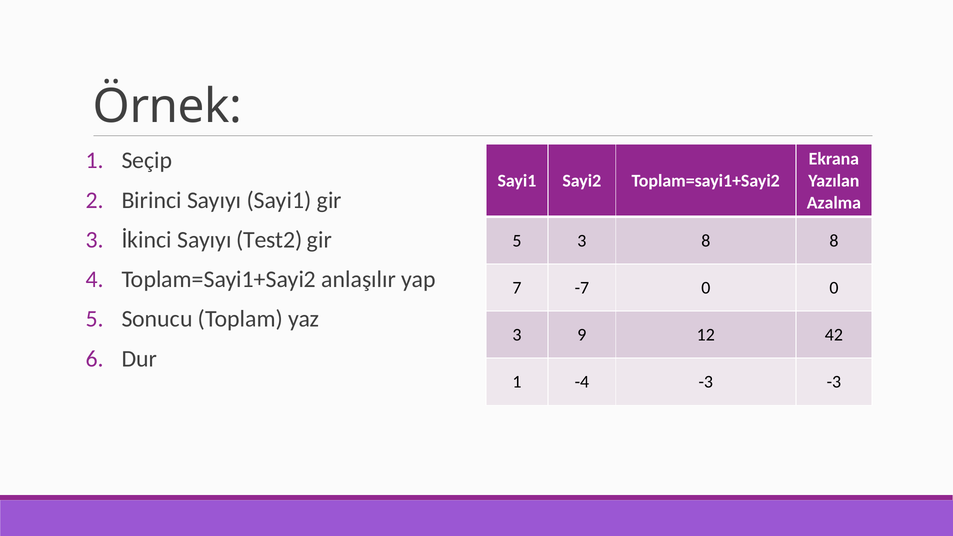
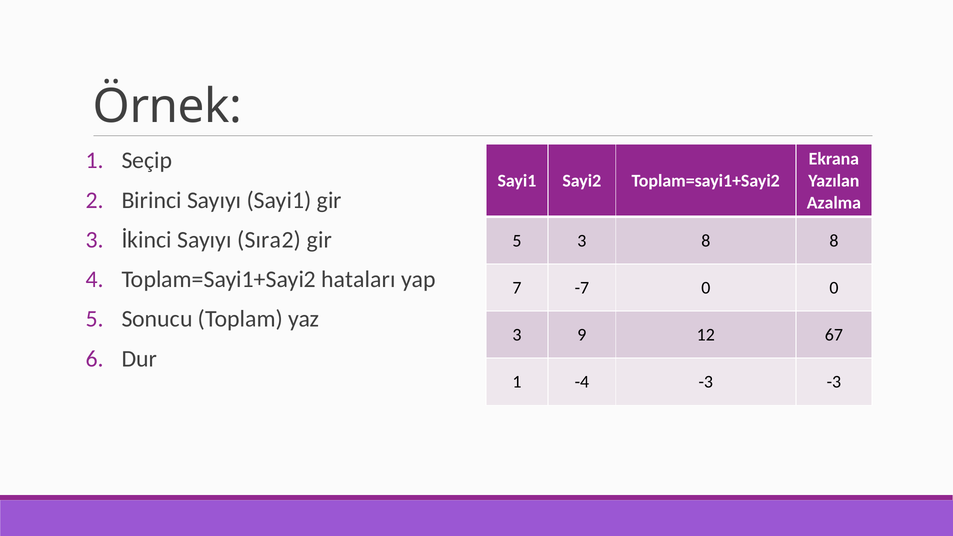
Test2: Test2 -> Sıra2
anlaşılır: anlaşılır -> hataları
42: 42 -> 67
